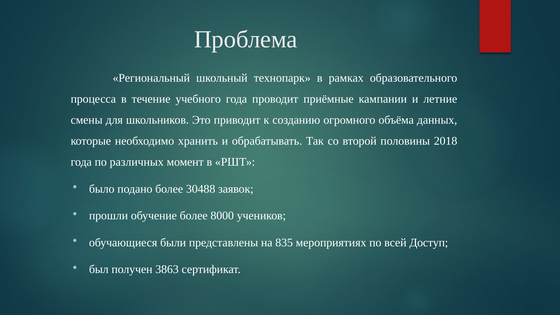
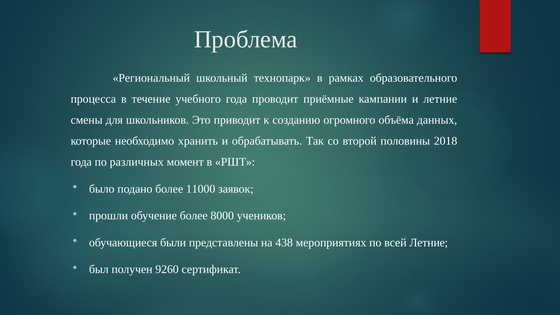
30488: 30488 -> 11000
835: 835 -> 438
всей Доступ: Доступ -> Летние
3863: 3863 -> 9260
